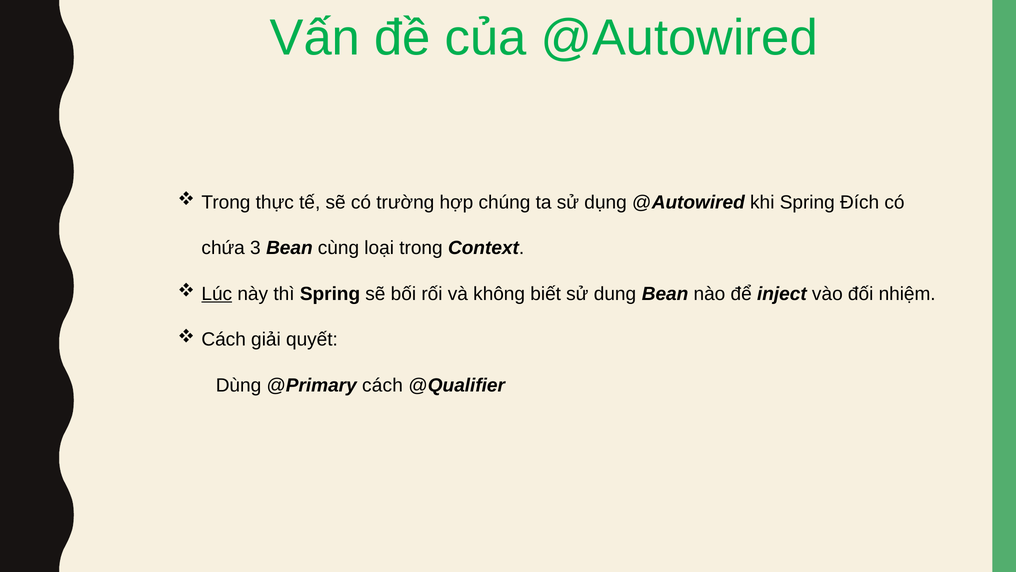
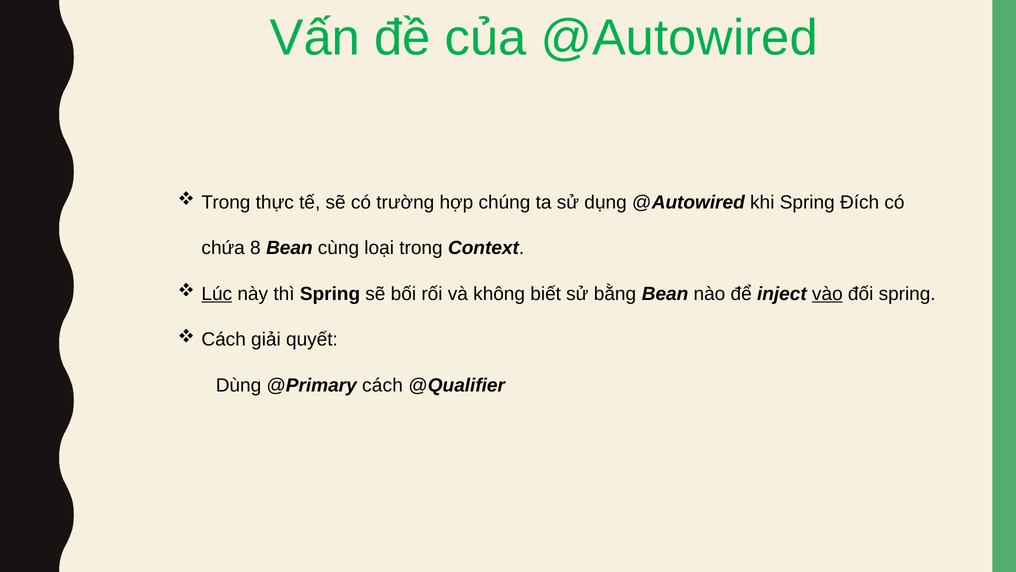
3: 3 -> 8
dung: dung -> bằng
vào underline: none -> present
đối nhiệm: nhiệm -> spring
